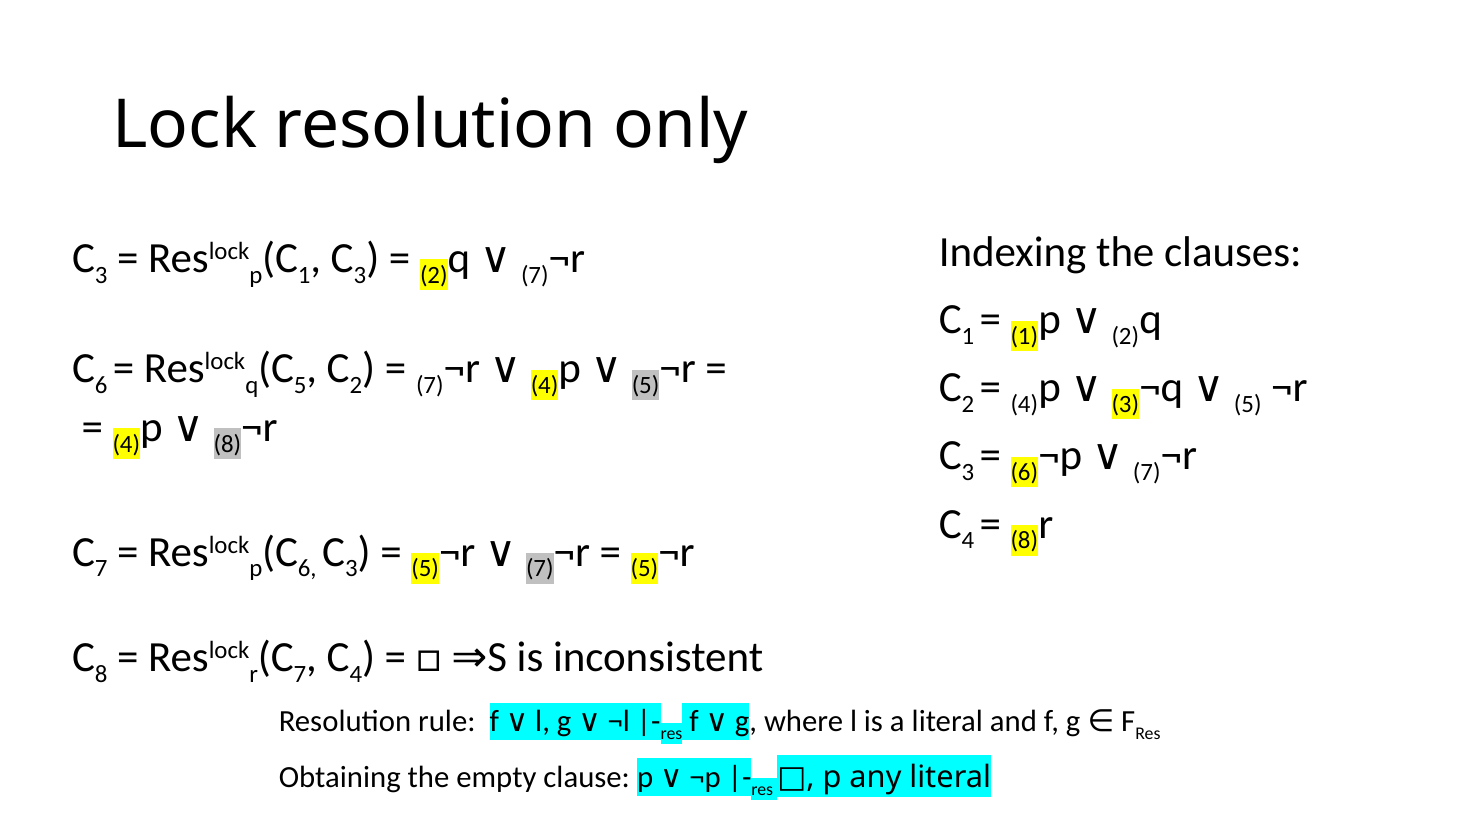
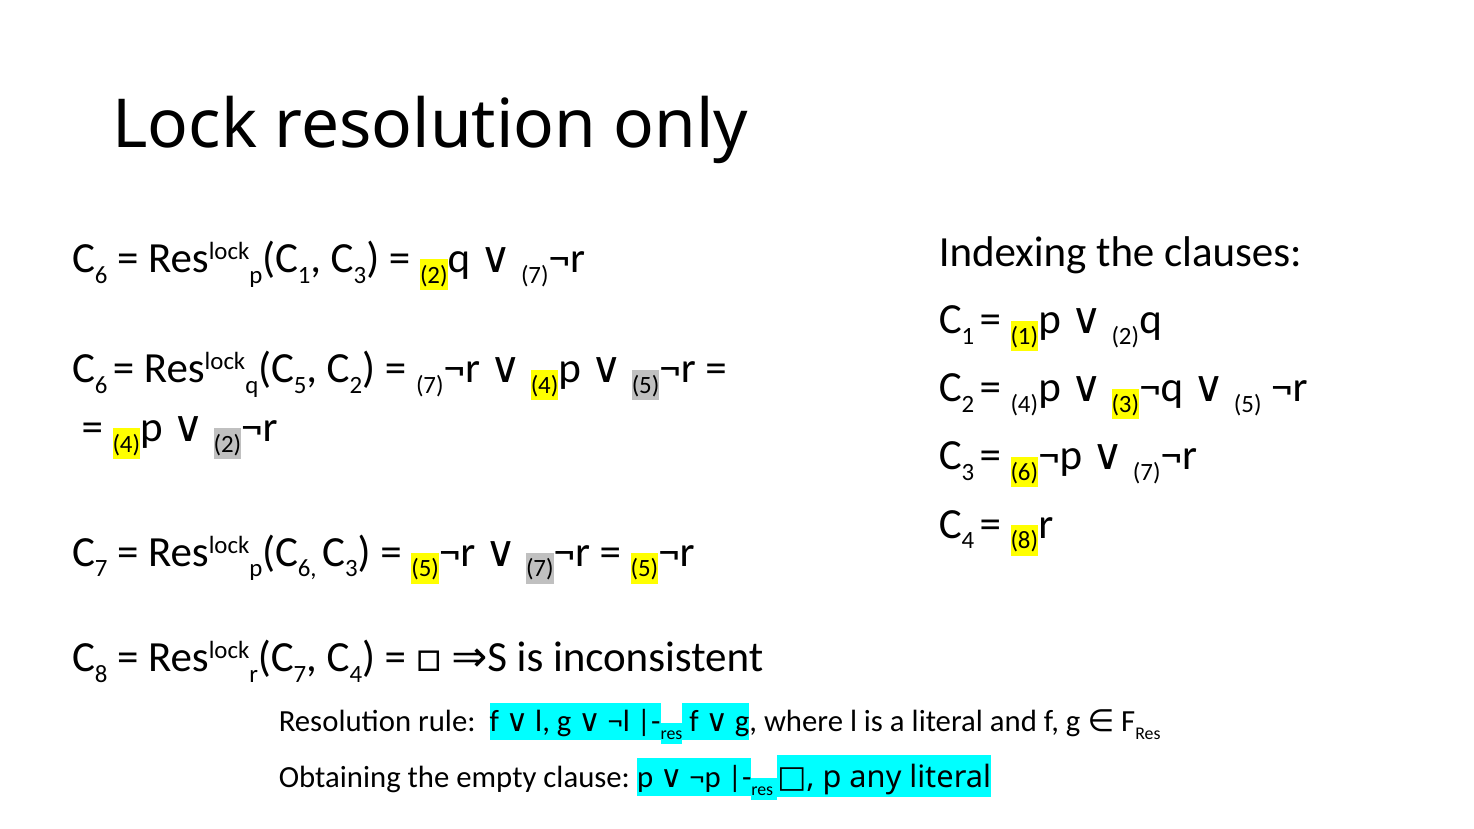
3 at (101, 275): 3 -> 6
8 at (227, 444): 8 -> 2
